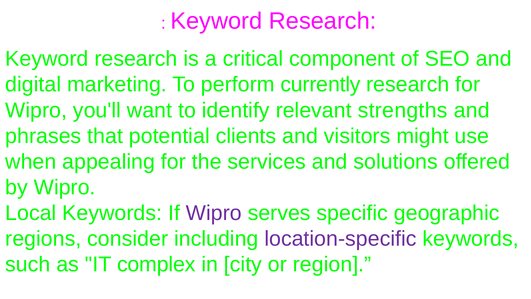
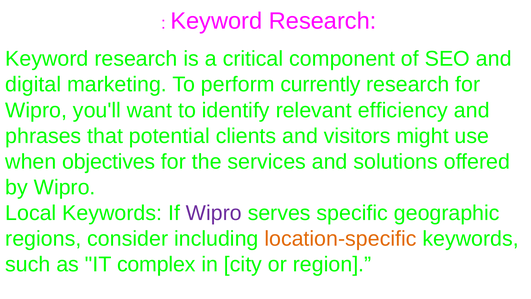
strengths: strengths -> efficiency
appealing: appealing -> objectives
location-specific colour: purple -> orange
